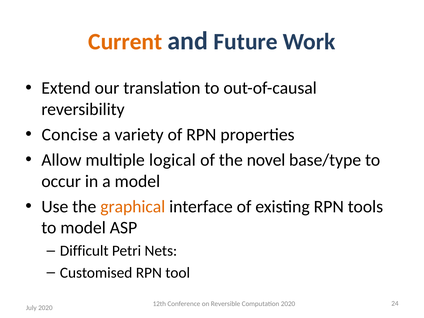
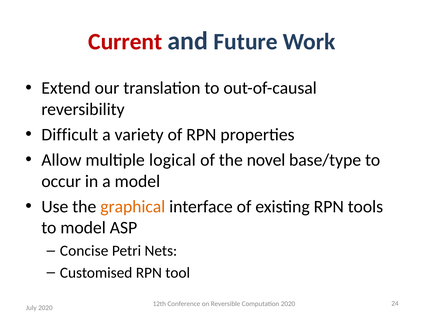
Current colour: orange -> red
Concise: Concise -> Difficult
Difficult: Difficult -> Concise
